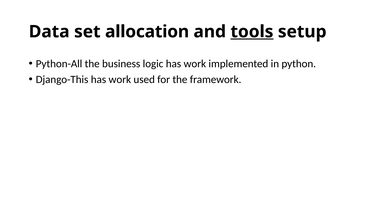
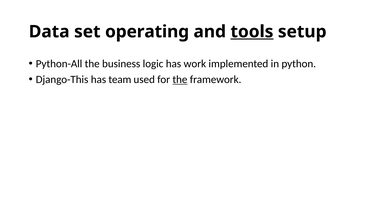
allocation: allocation -> operating
Django-This has work: work -> team
the at (180, 80) underline: none -> present
